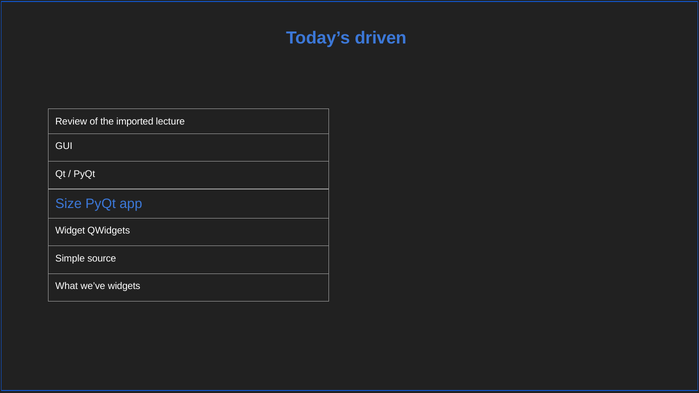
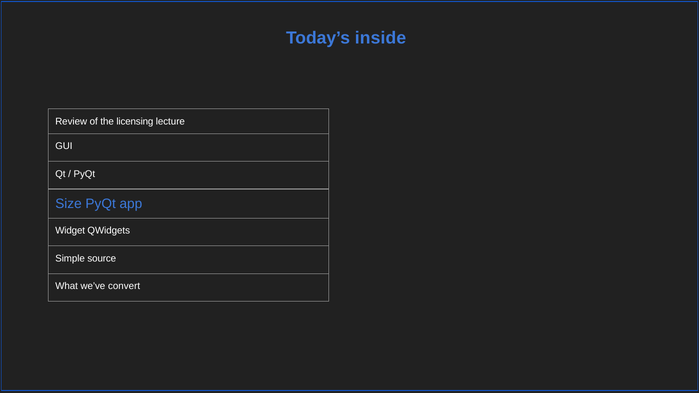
driven: driven -> inside
imported: imported -> licensing
widgets: widgets -> convert
